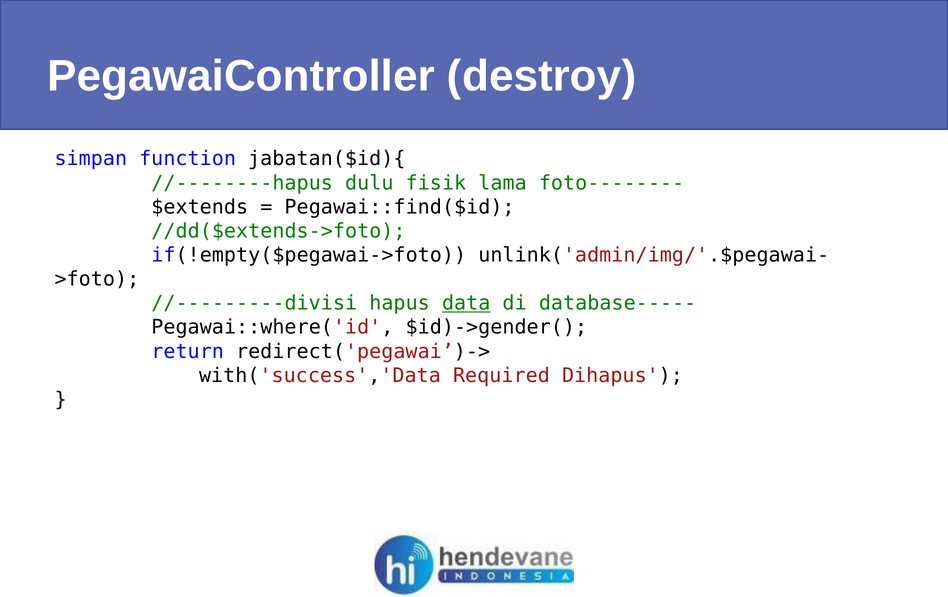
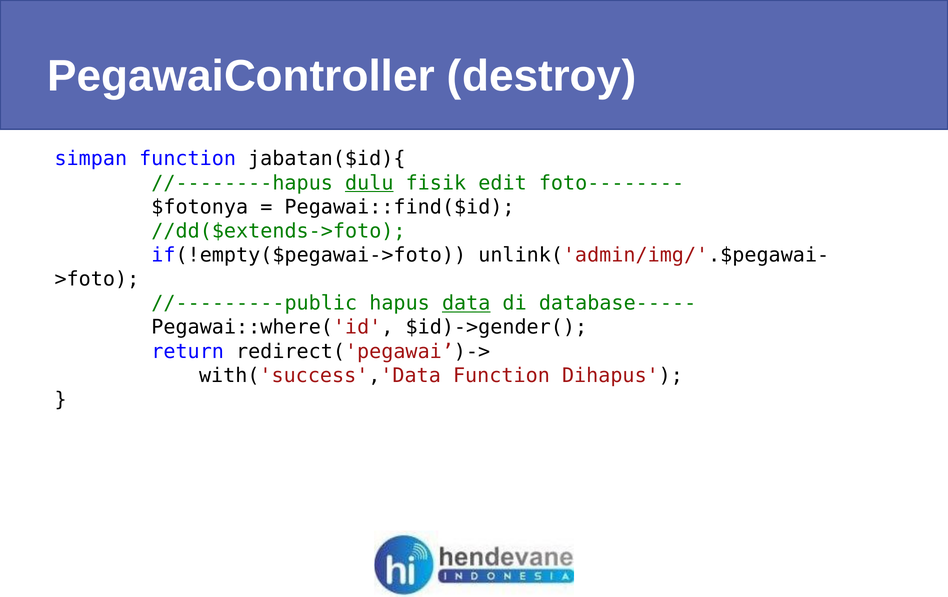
dulu underline: none -> present
lama: lama -> edit
$extends: $extends -> $fotonya
//---------divisi: //---------divisi -> //---------public
with('success','Data Required: Required -> Function
